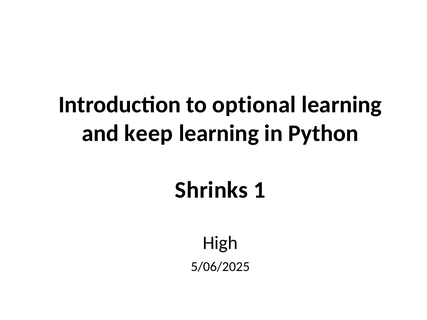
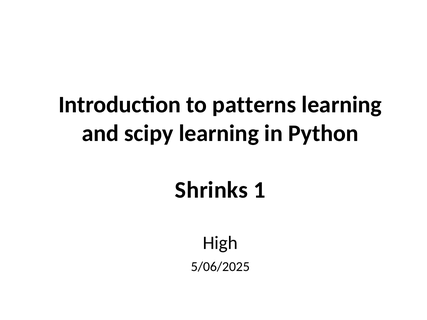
optional: optional -> patterns
keep: keep -> scipy
